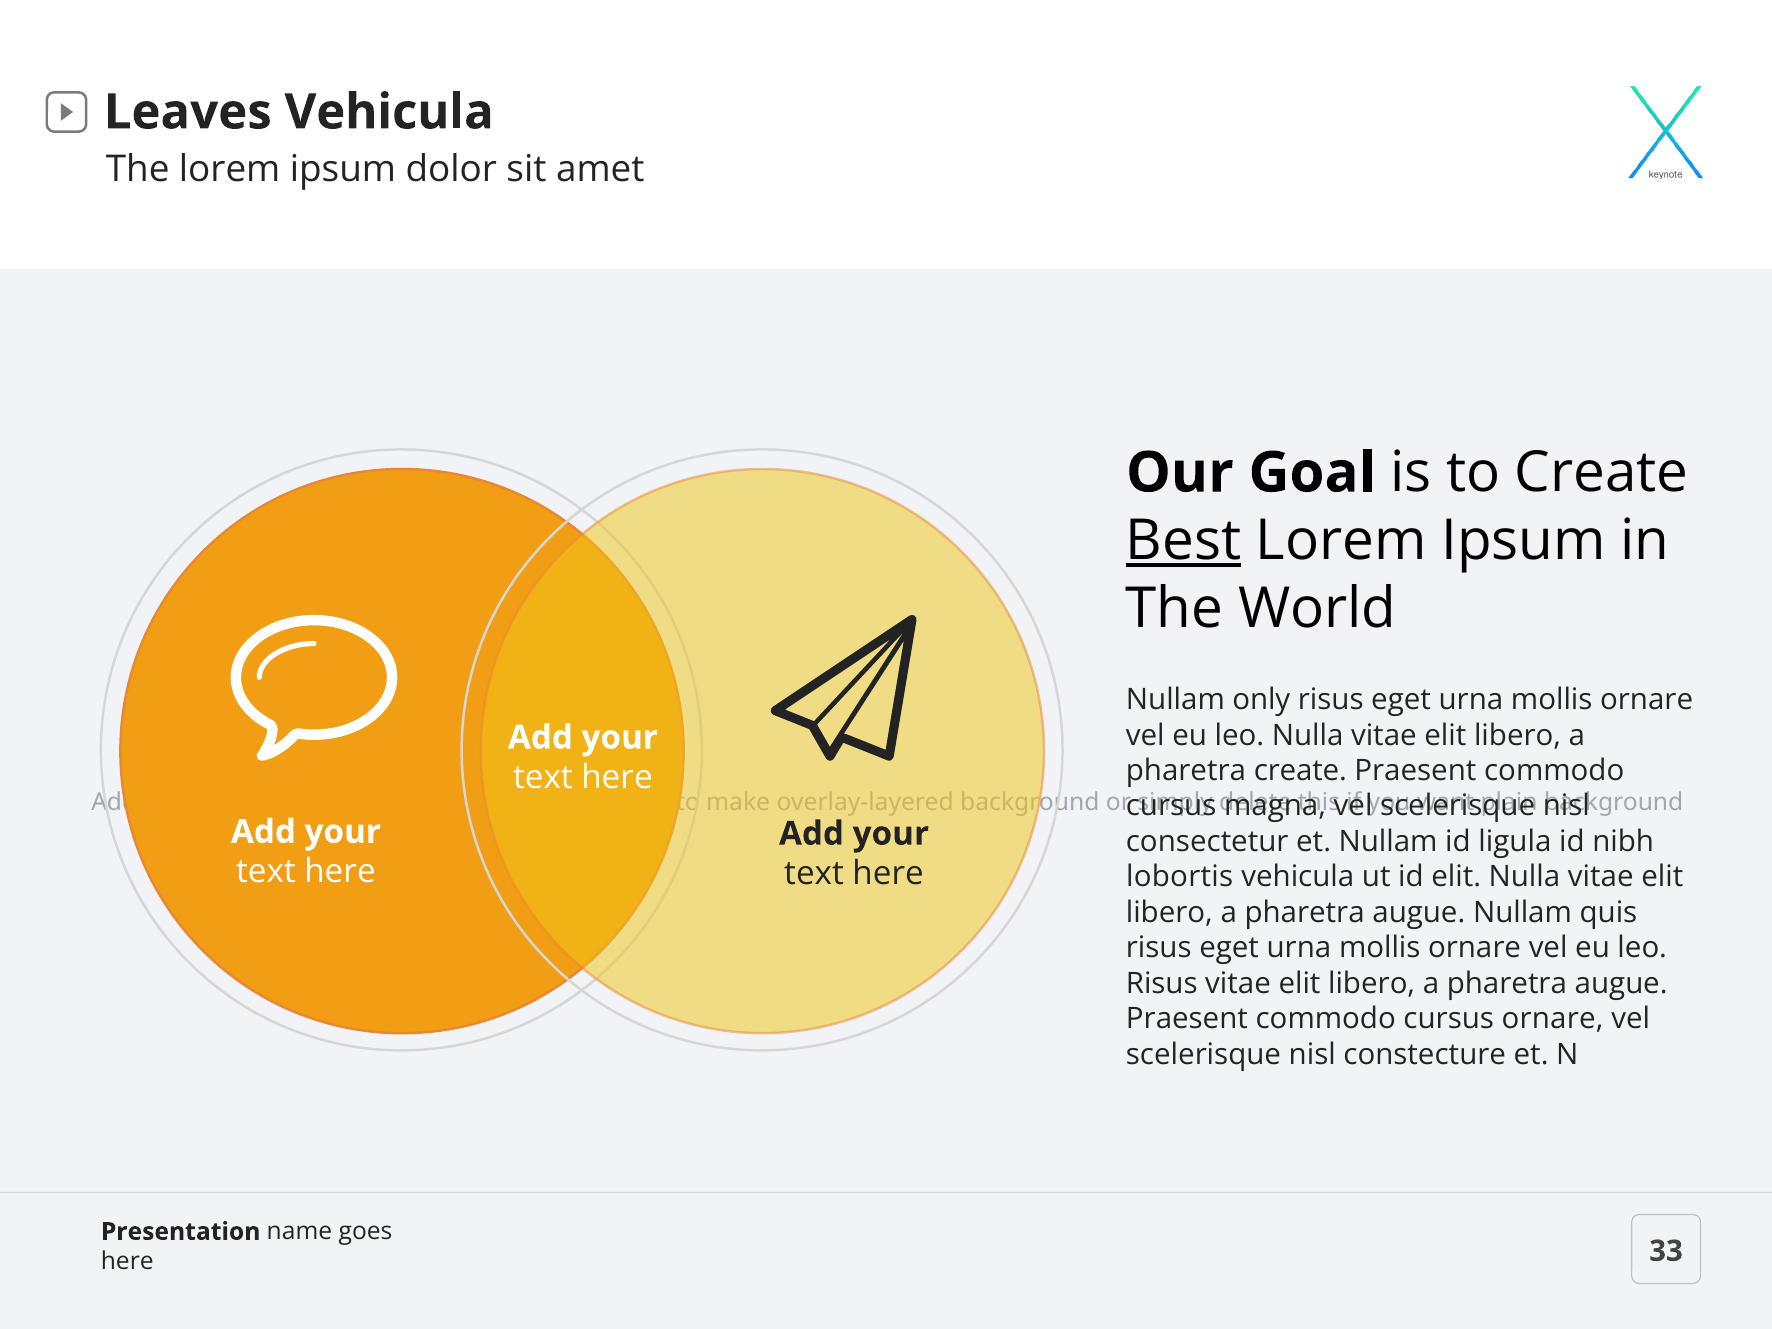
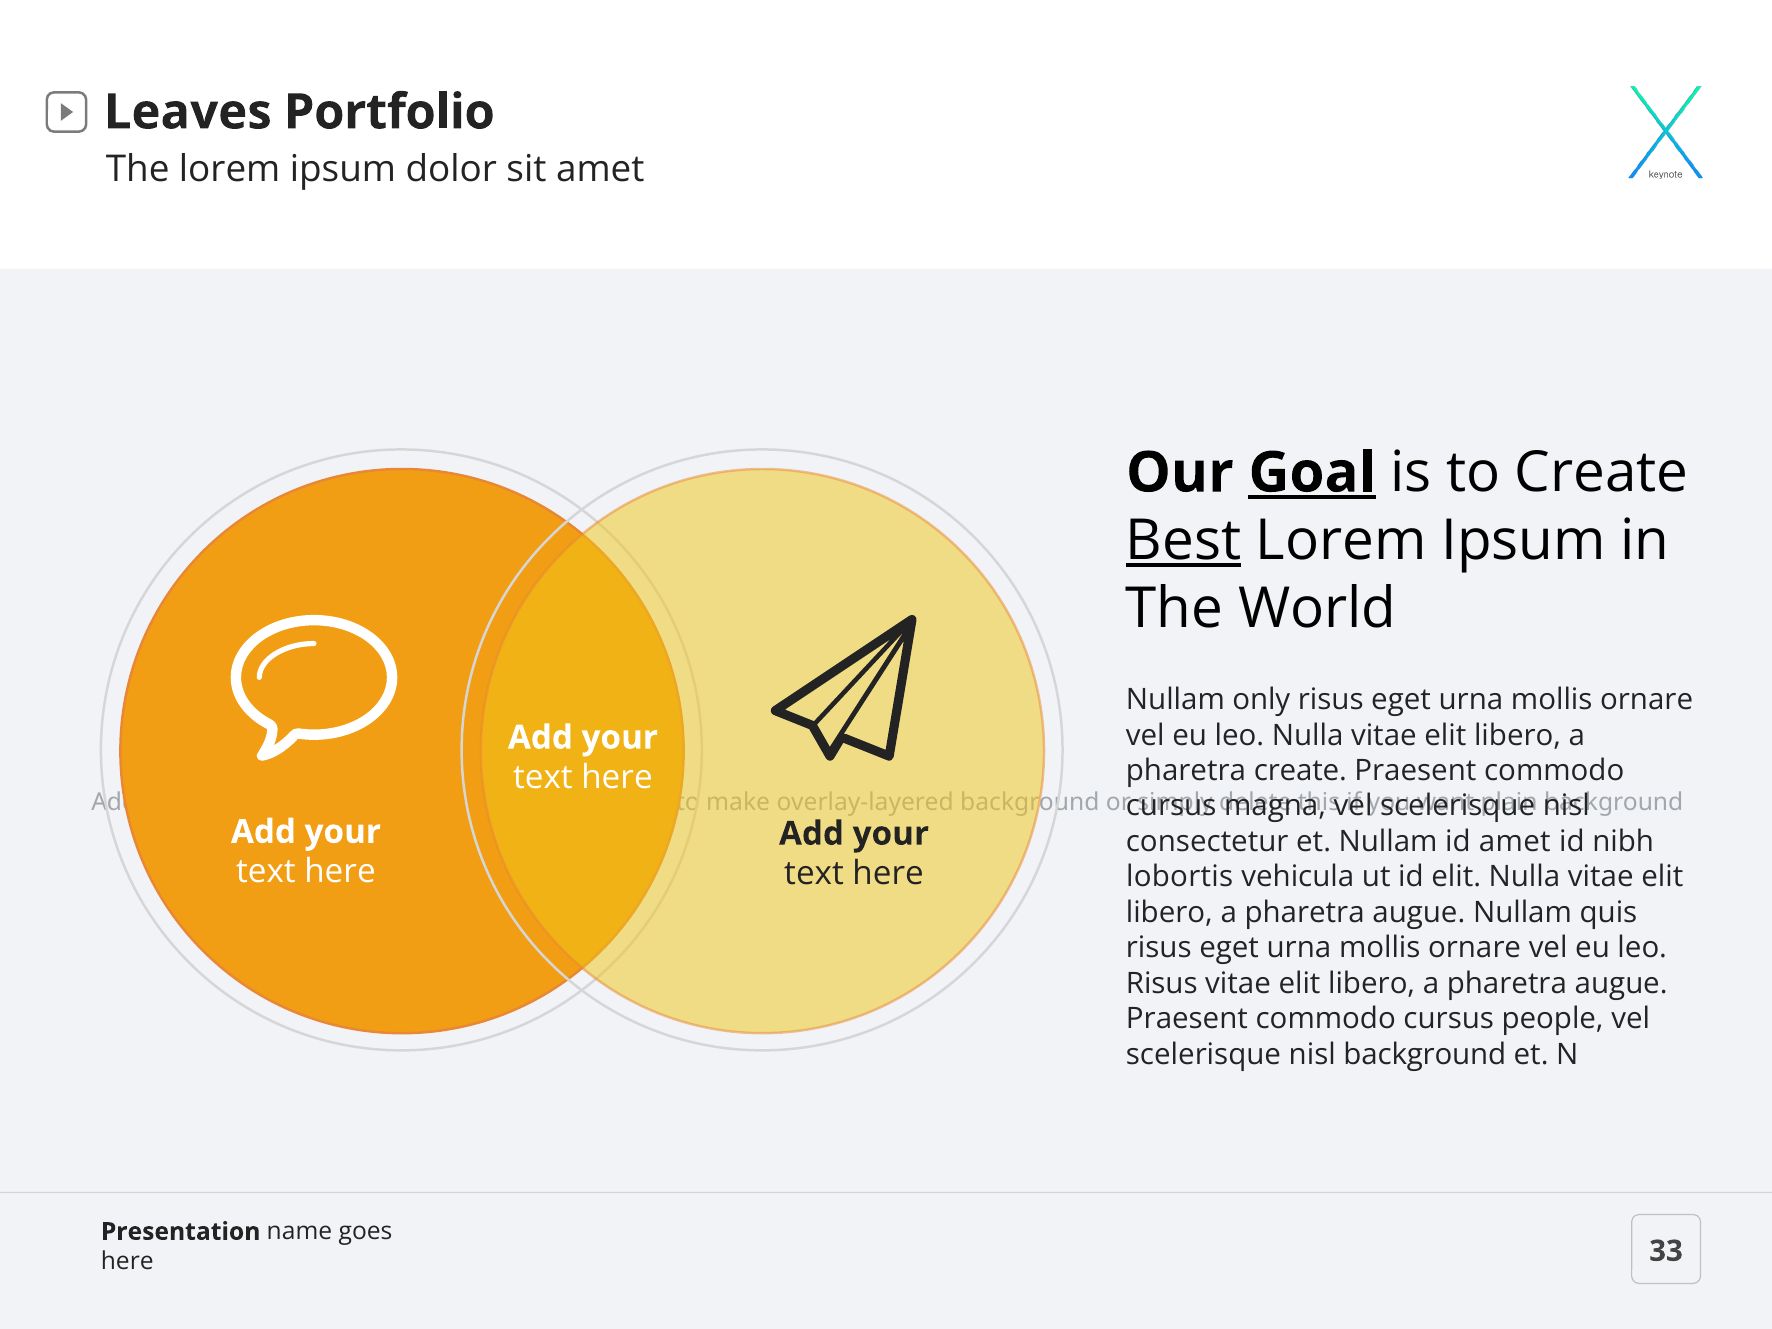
Leaves Vehicula: Vehicula -> Portfolio
Goal underline: none -> present
id ligula: ligula -> amet
cursus ornare: ornare -> people
nisl constecture: constecture -> background
